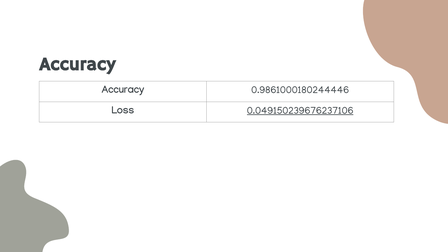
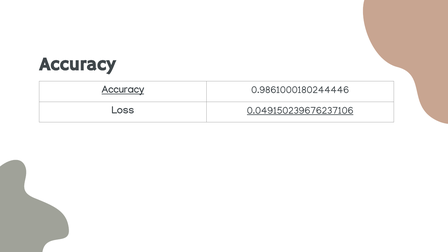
Accuracy at (123, 90) underline: none -> present
